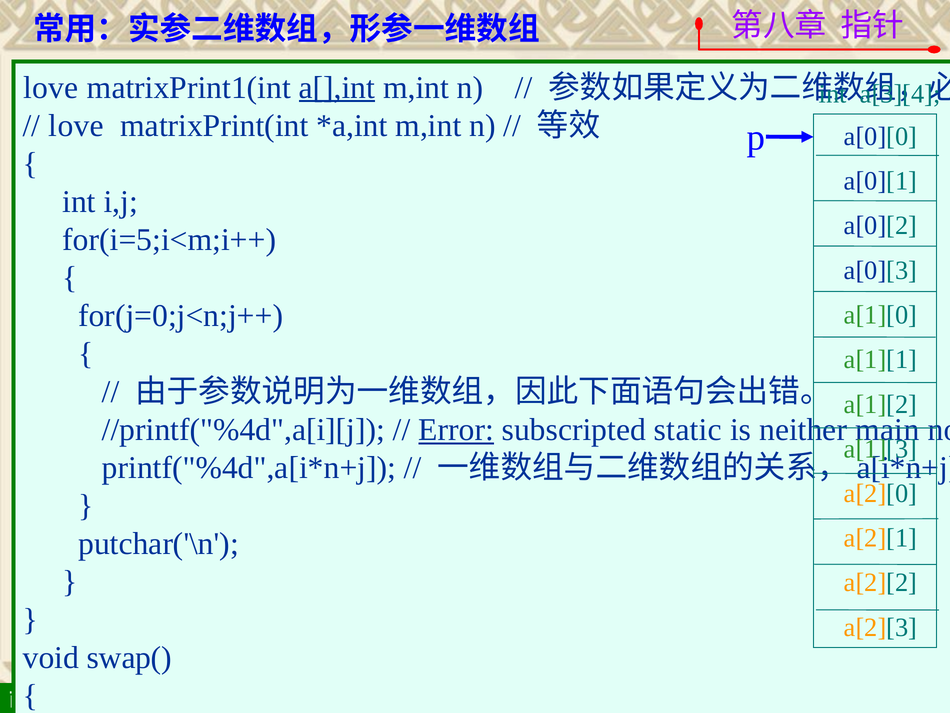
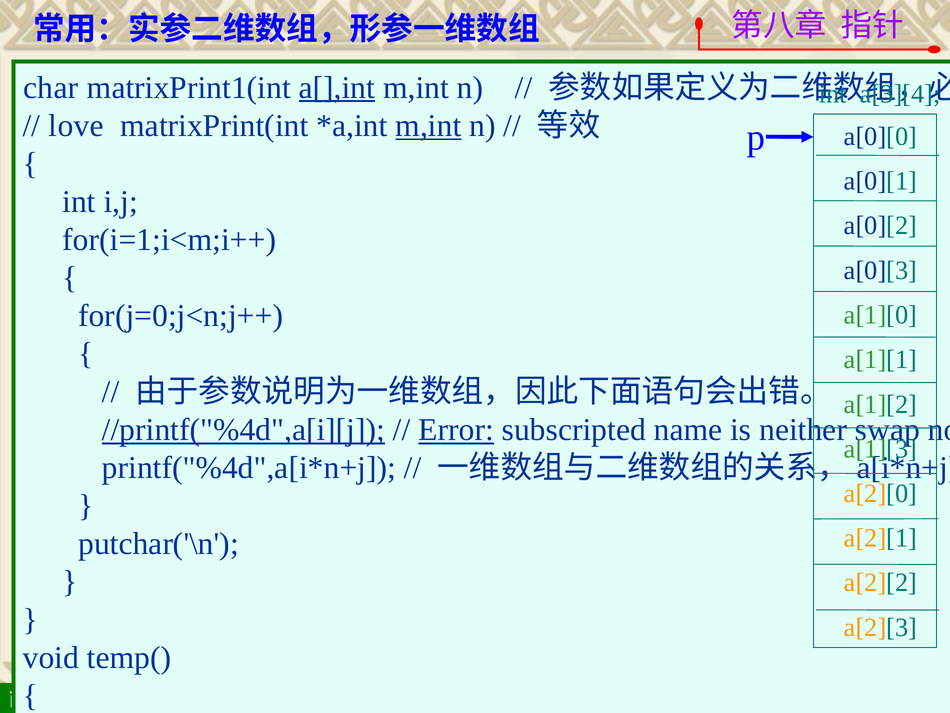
love at (51, 88): love -> char
m,int at (428, 126) underline: none -> present
for(i=5;i<m;i++: for(i=5;i<m;i++ -> for(i=1;i<m;i++
//printf("%4d",a[i][j underline: none -> present
static: static -> name
main: main -> swap
swap(: swap( -> temp(
